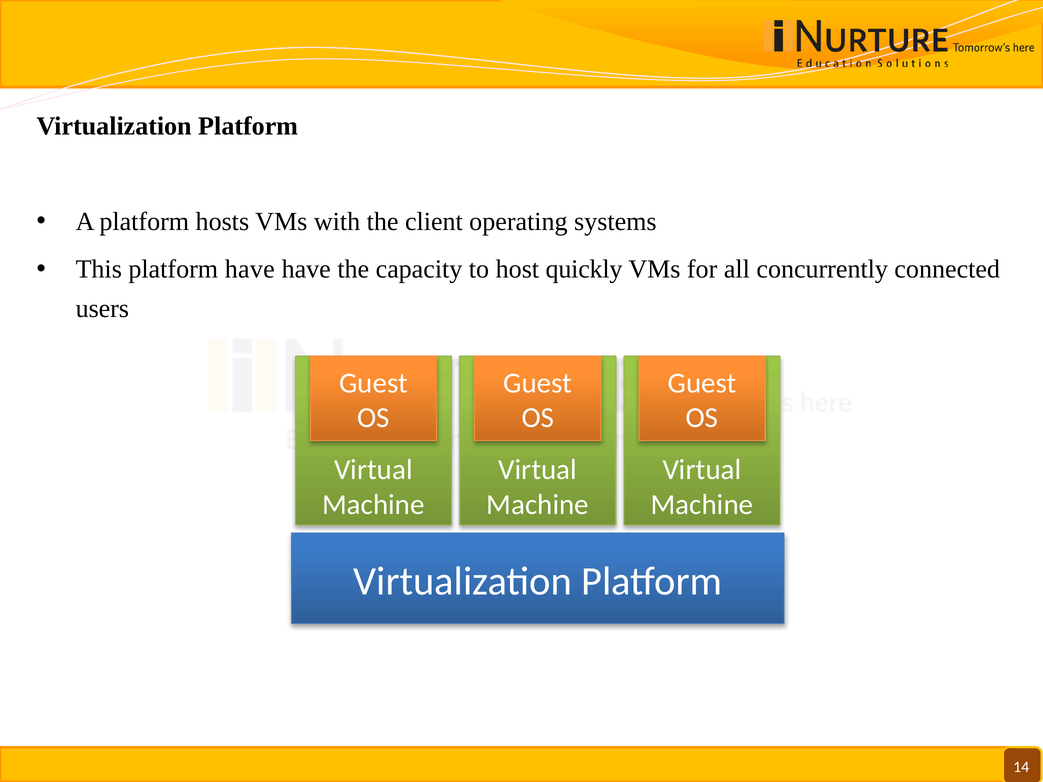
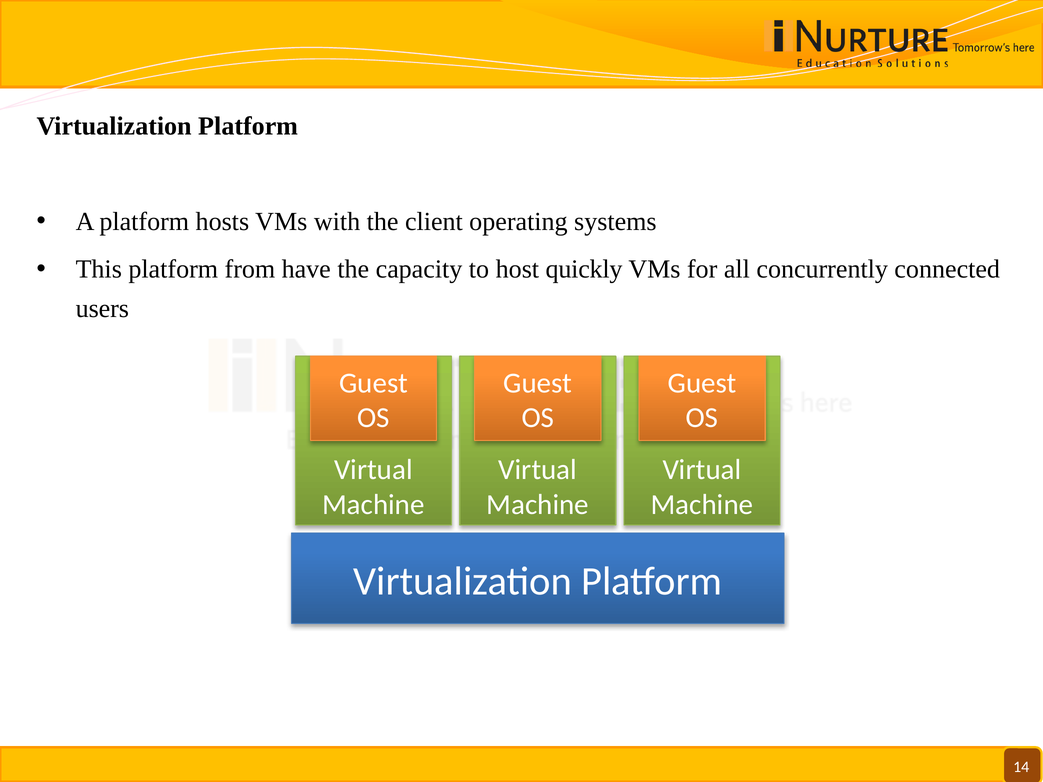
platform have: have -> from
